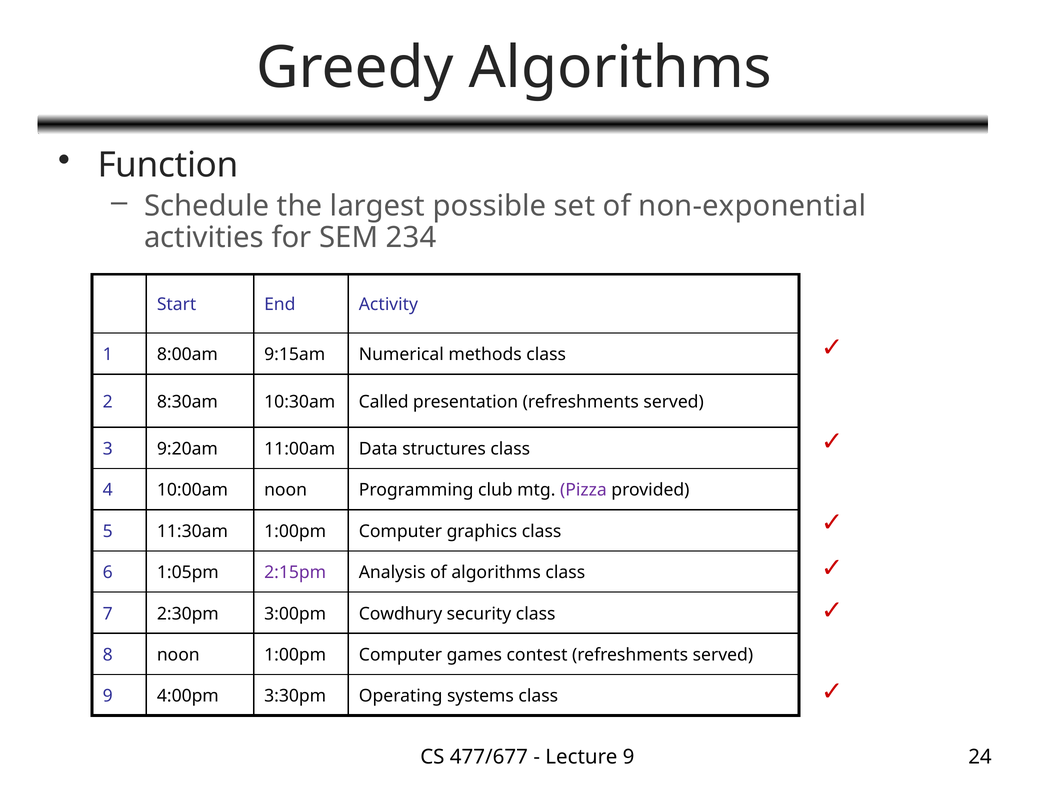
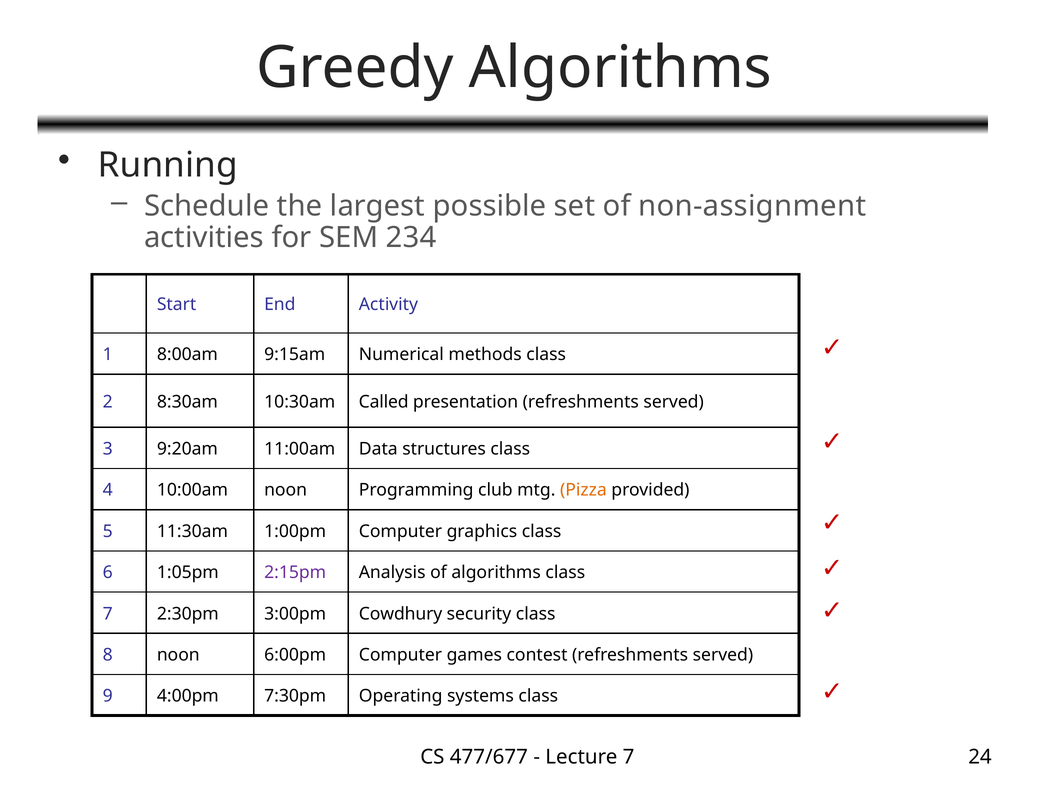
Function: Function -> Running
non-exponential: non-exponential -> non-assignment
Pizza colour: purple -> orange
noon 1:00pm: 1:00pm -> 6:00pm
3:30pm: 3:30pm -> 7:30pm
Lecture 9: 9 -> 7
